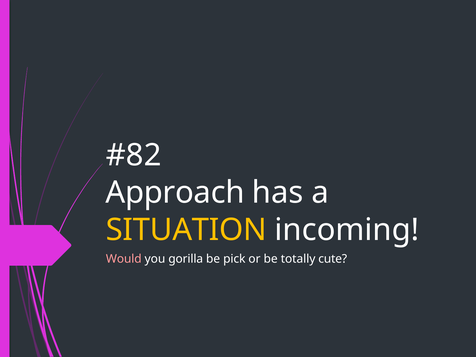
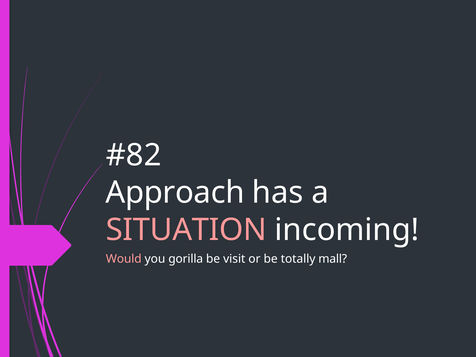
SITUATION colour: yellow -> pink
pick: pick -> visit
cute: cute -> mall
